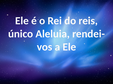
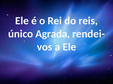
Aleluia: Aleluia -> Agrada
